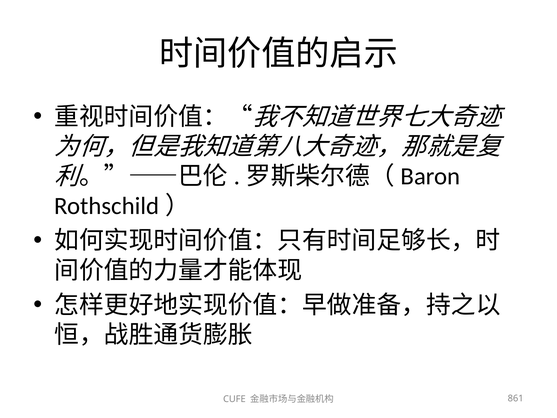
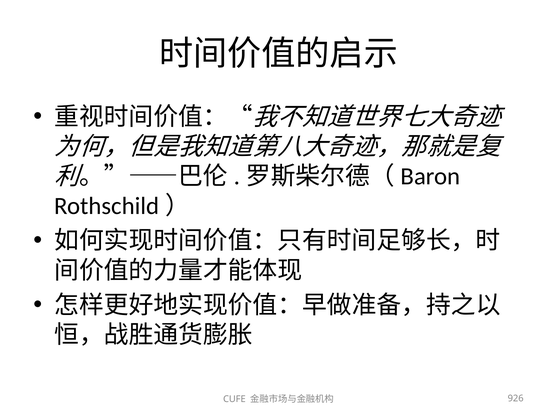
861: 861 -> 926
